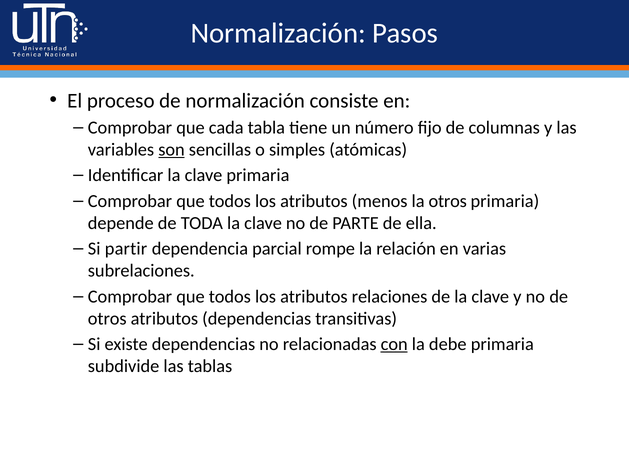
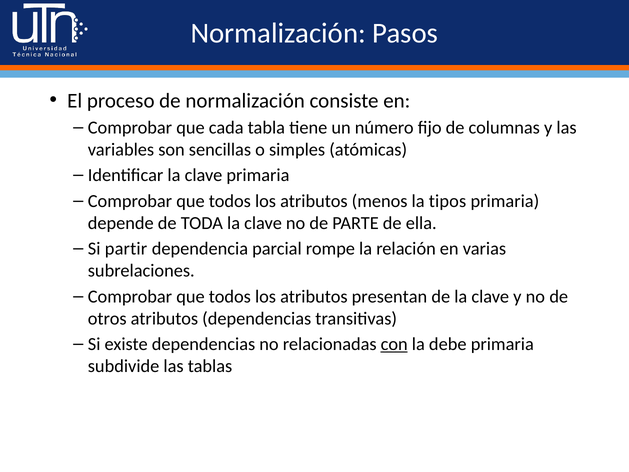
son underline: present -> none
la otros: otros -> tipos
relaciones: relaciones -> presentan
